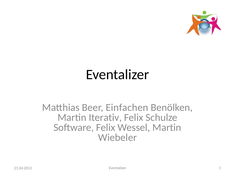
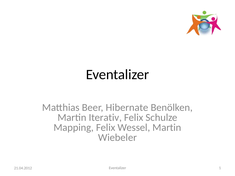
Einfachen: Einfachen -> Hibernate
Software: Software -> Mapping
